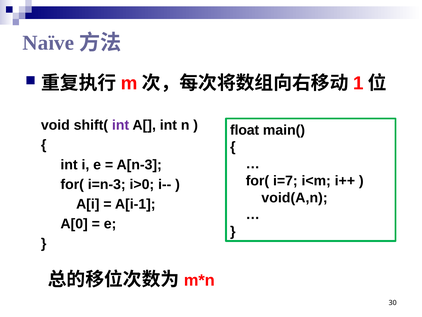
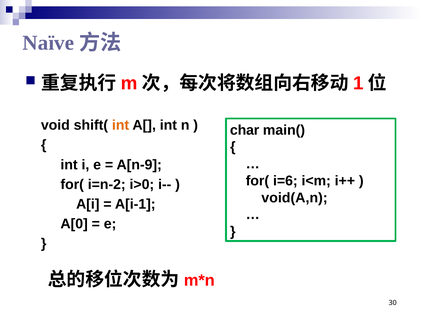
int at (121, 125) colour: purple -> orange
float: float -> char
A[n-3: A[n-3 -> A[n-9
i=7: i=7 -> i=6
i=n-3: i=n-3 -> i=n-2
